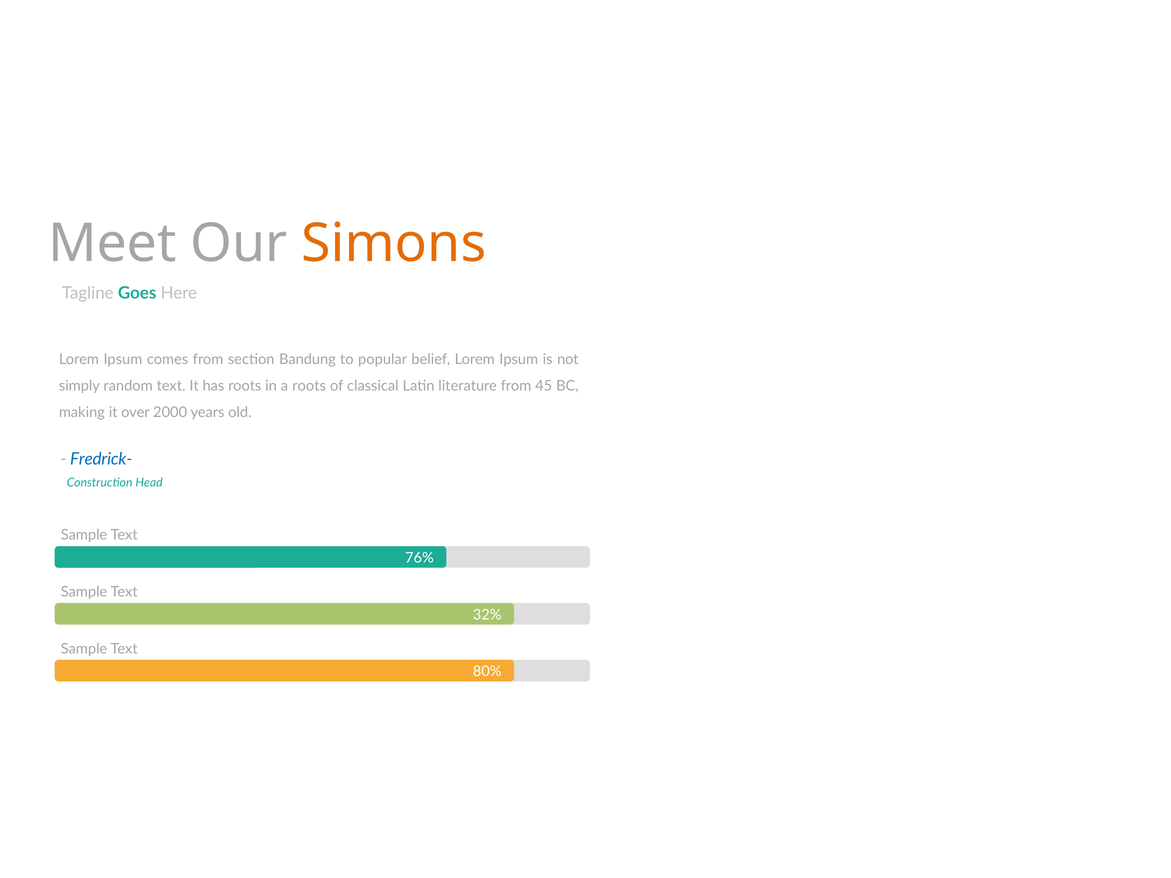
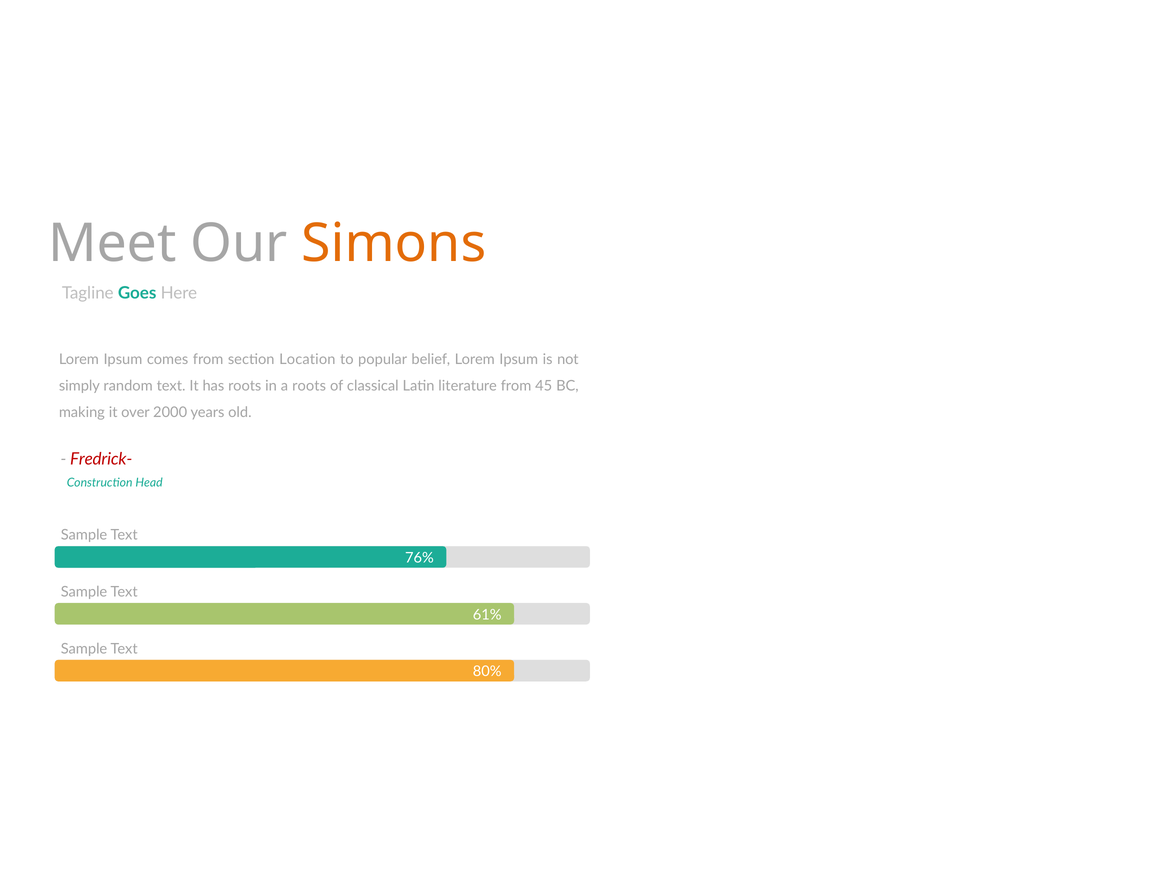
Bandung: Bandung -> Location
Fredrick- colour: blue -> red
32%: 32% -> 61%
